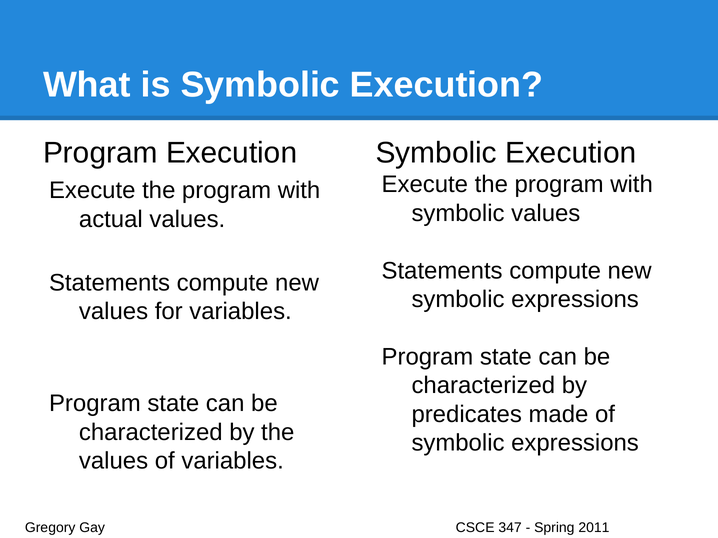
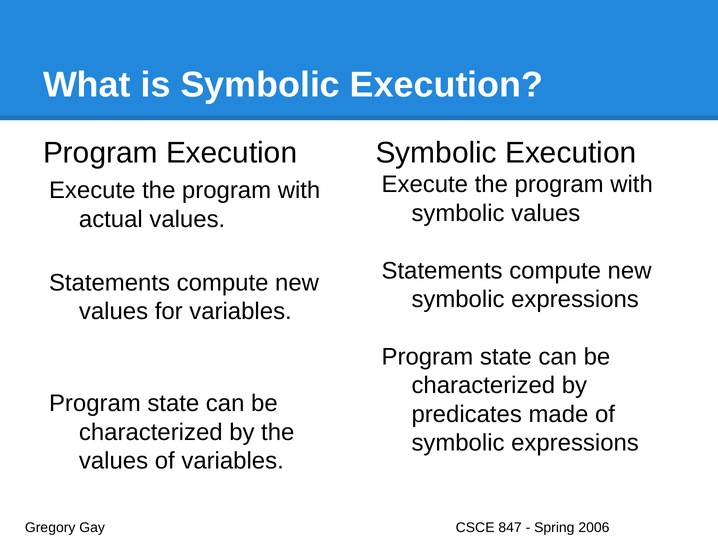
347: 347 -> 847
2011: 2011 -> 2006
